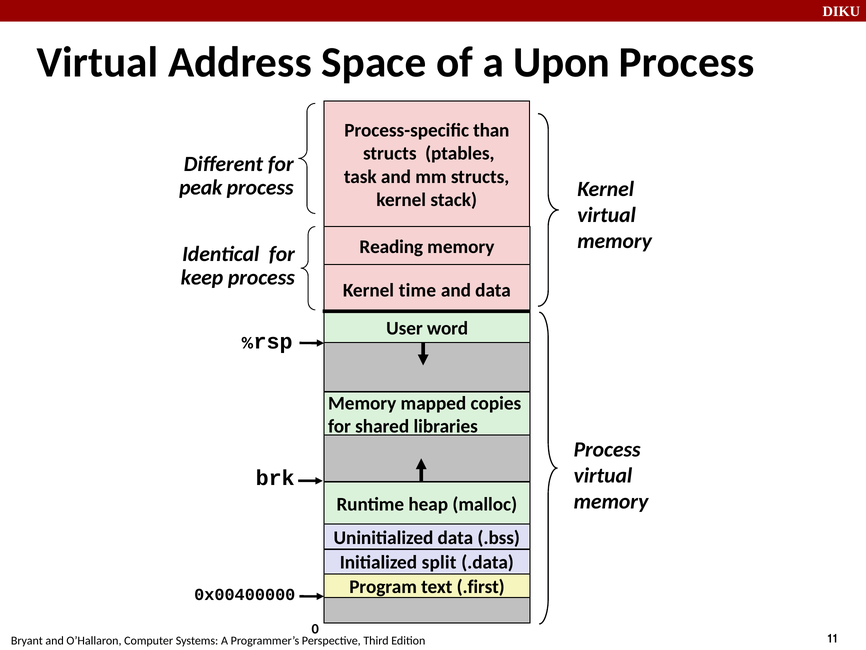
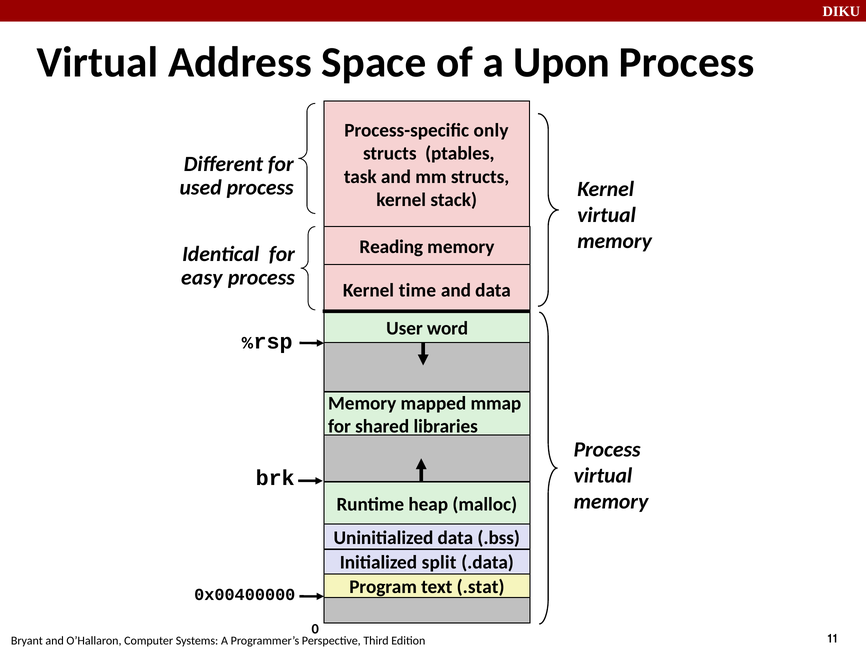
than: than -> only
peak: peak -> used
keep: keep -> easy
copies: copies -> mmap
.first: .first -> .stat
